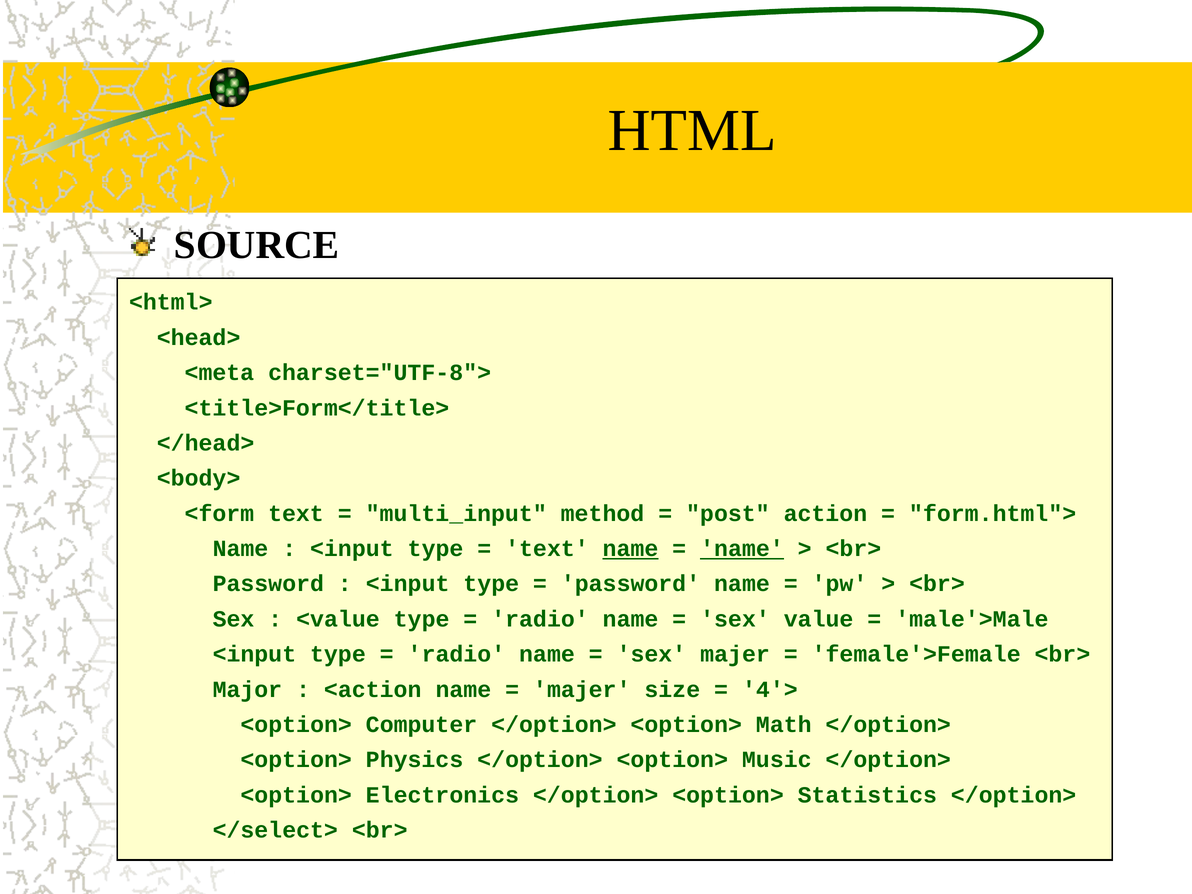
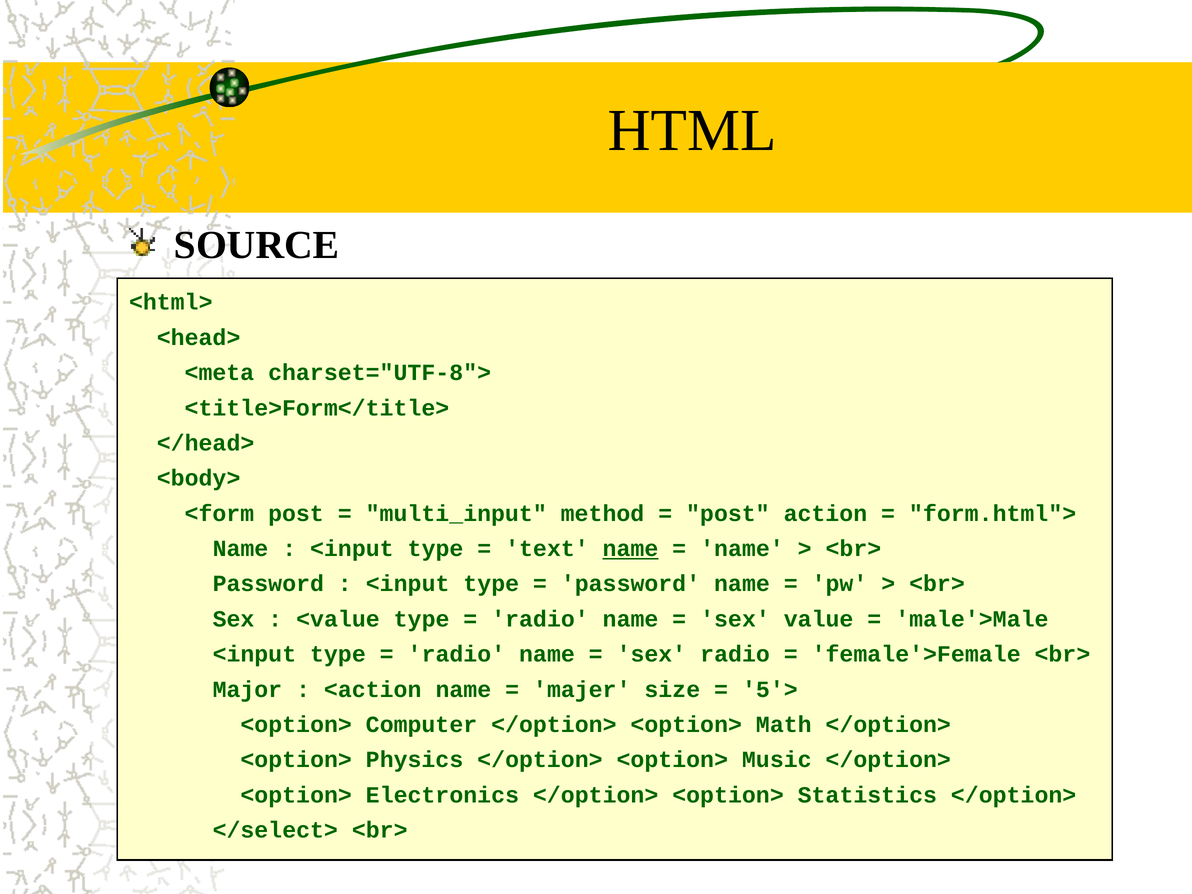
<form text: text -> post
name at (742, 549) underline: present -> none
sex majer: majer -> radio
4'>: 4'> -> 5'>
